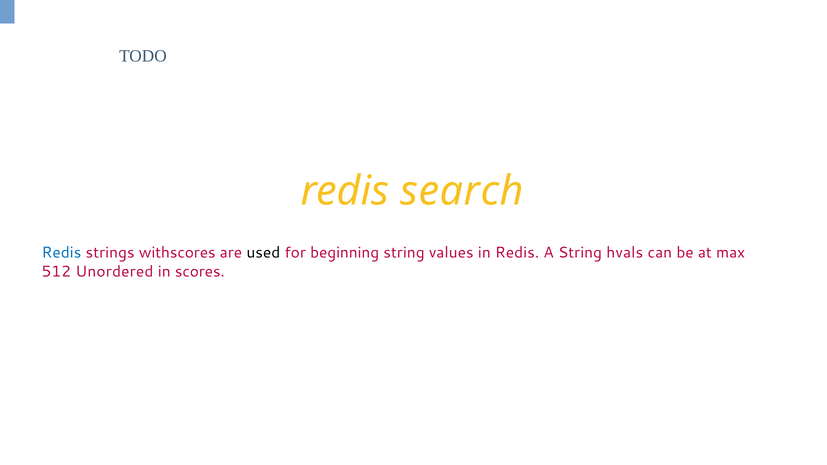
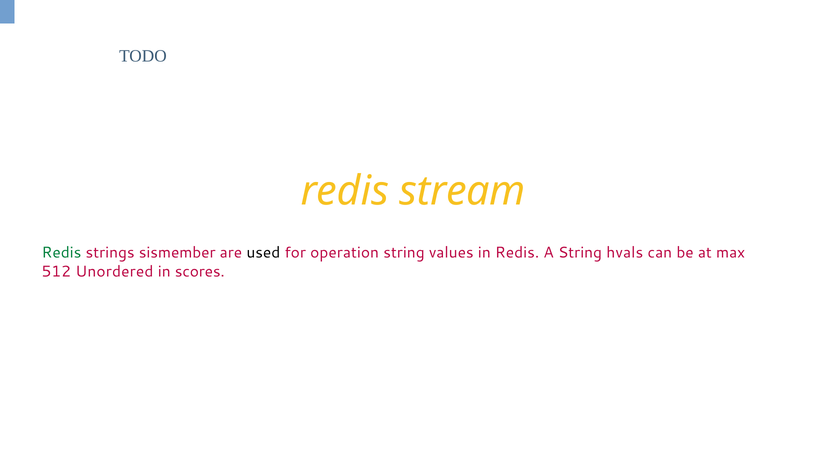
search: search -> stream
Redis at (61, 253) colour: blue -> green
withscores: withscores -> sismember
beginning: beginning -> operation
